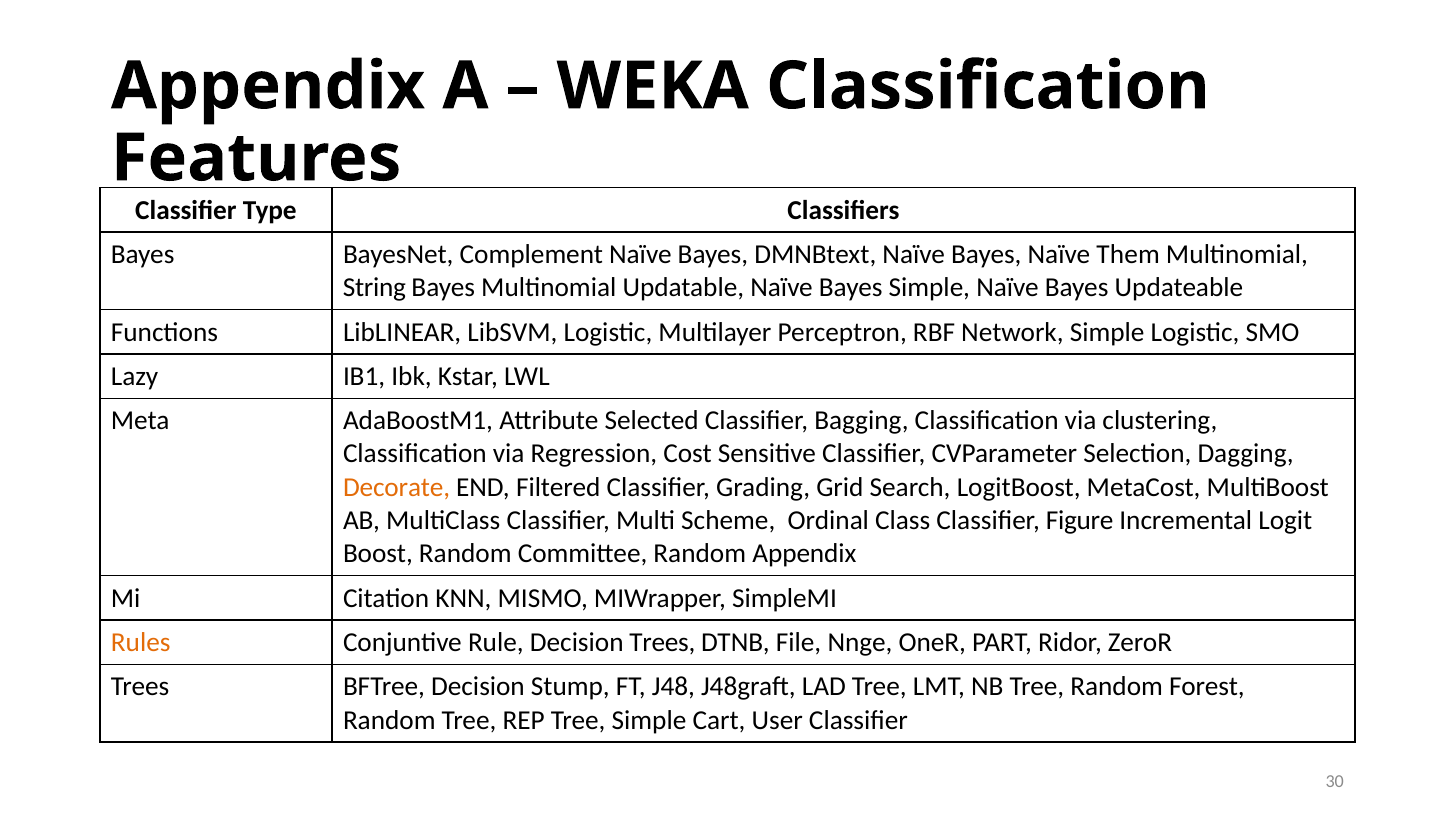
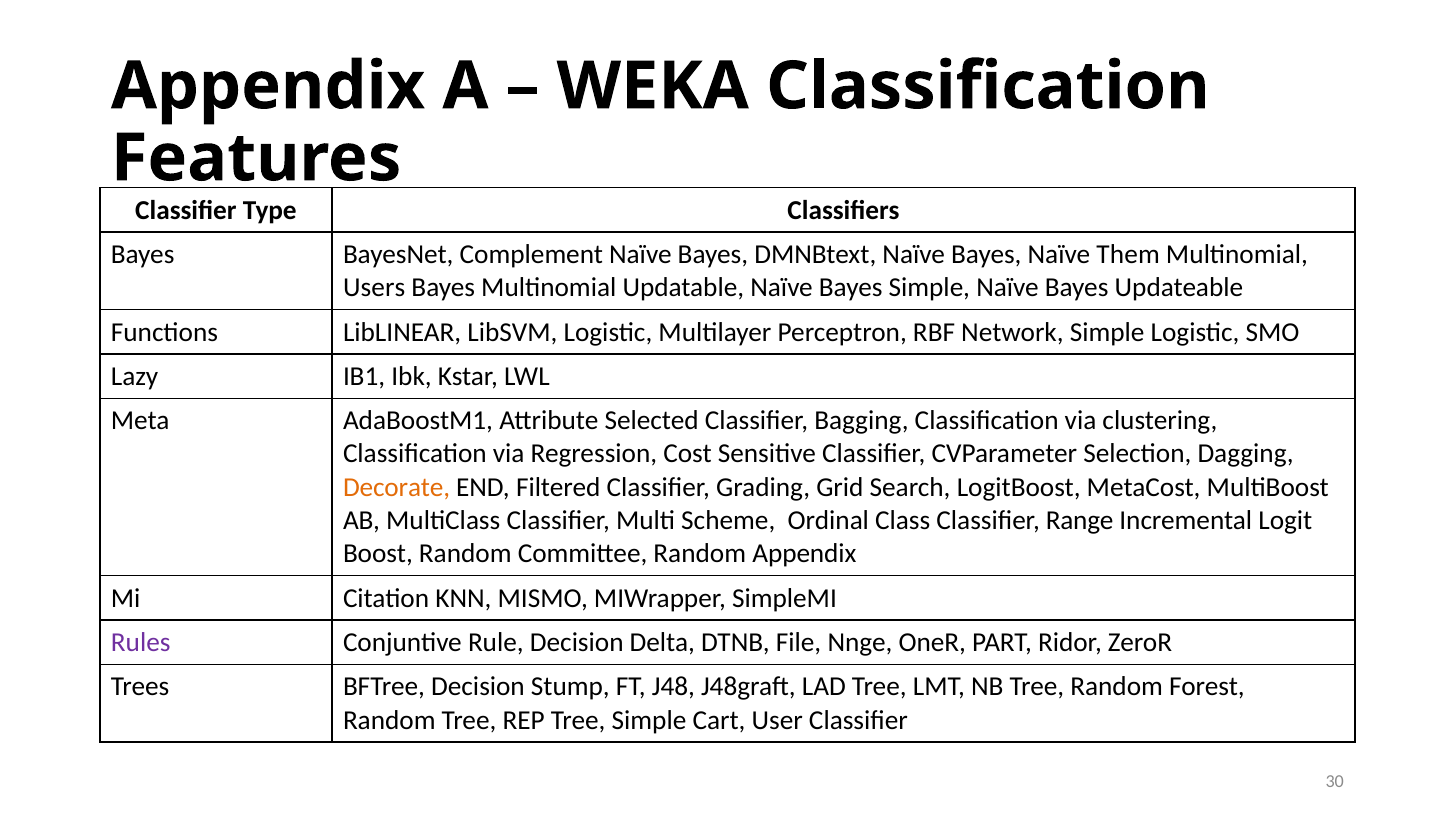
String: String -> Users
Figure: Figure -> Range
Rules colour: orange -> purple
Decision Trees: Trees -> Delta
